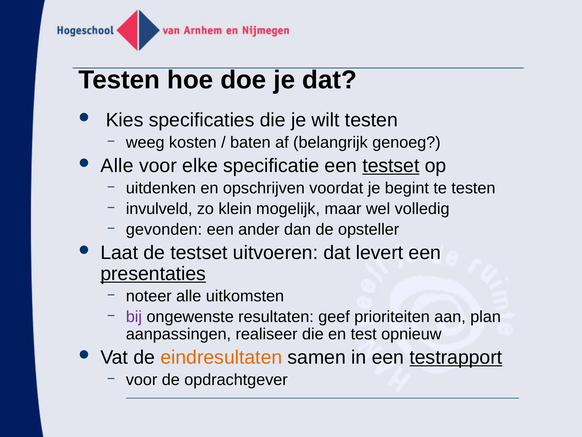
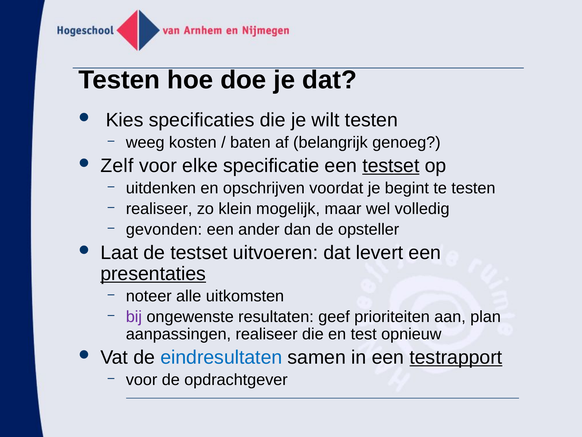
Alle at (117, 165): Alle -> Zelf
invulveld at (159, 209): invulveld -> realiseer
eindresultaten colour: orange -> blue
